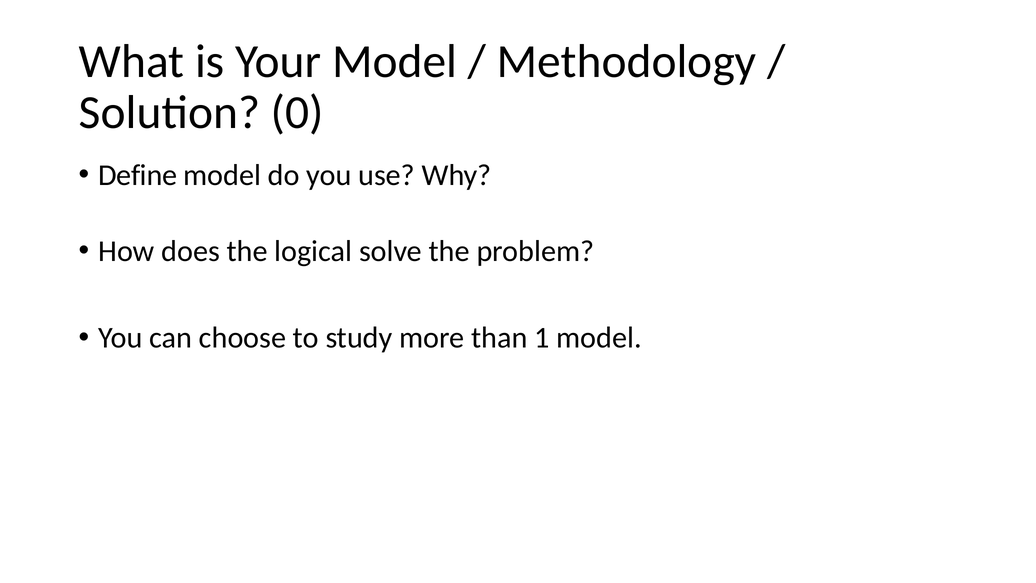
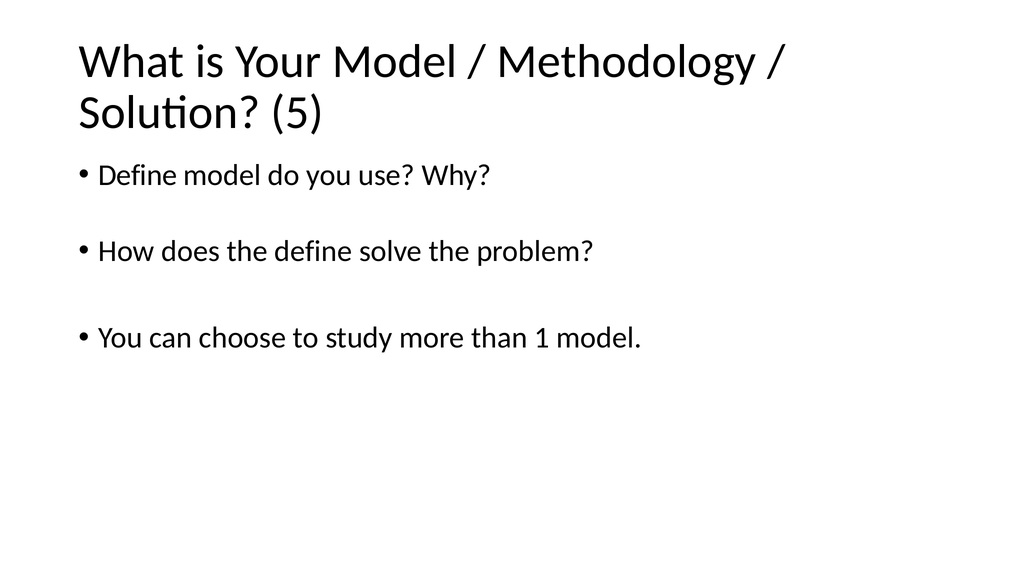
0: 0 -> 5
the logical: logical -> define
